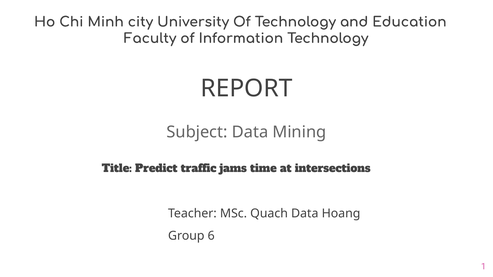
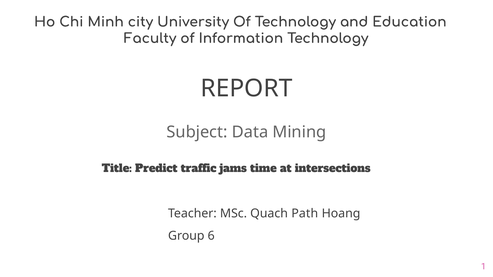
Quach Data: Data -> Path
